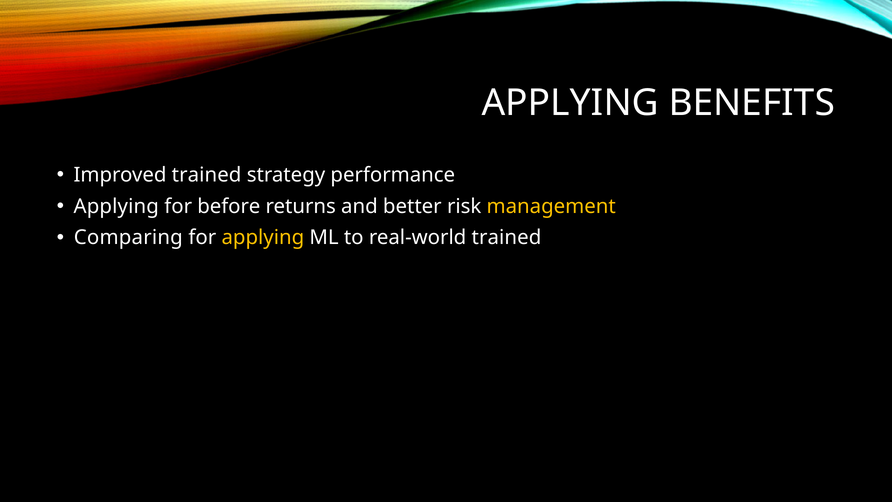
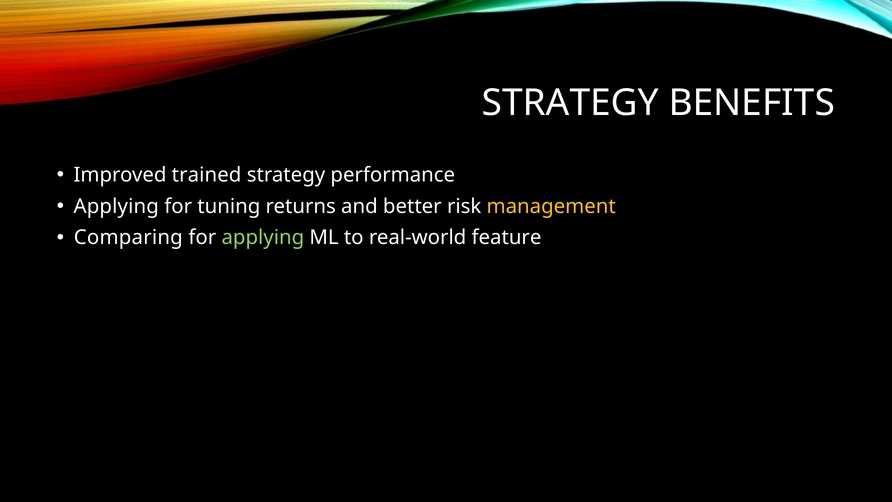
APPLYING at (570, 103): APPLYING -> STRATEGY
before: before -> tuning
applying at (263, 238) colour: yellow -> light green
real-world trained: trained -> feature
